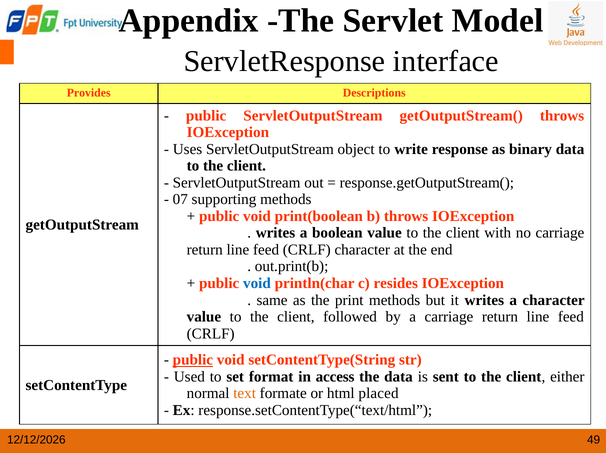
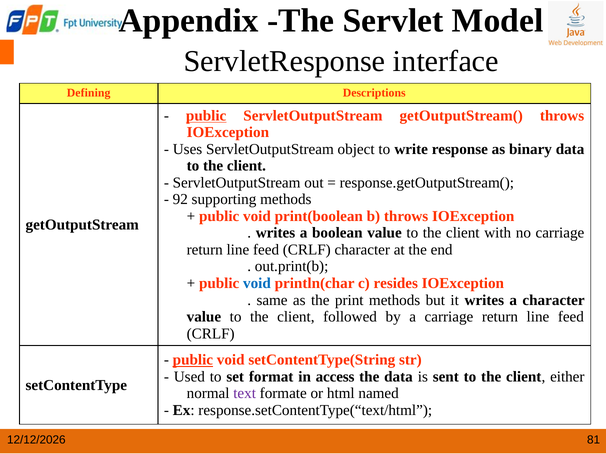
Provides: Provides -> Defining
public at (206, 116) underline: none -> present
07: 07 -> 92
text colour: orange -> purple
placed: placed -> named
49: 49 -> 81
